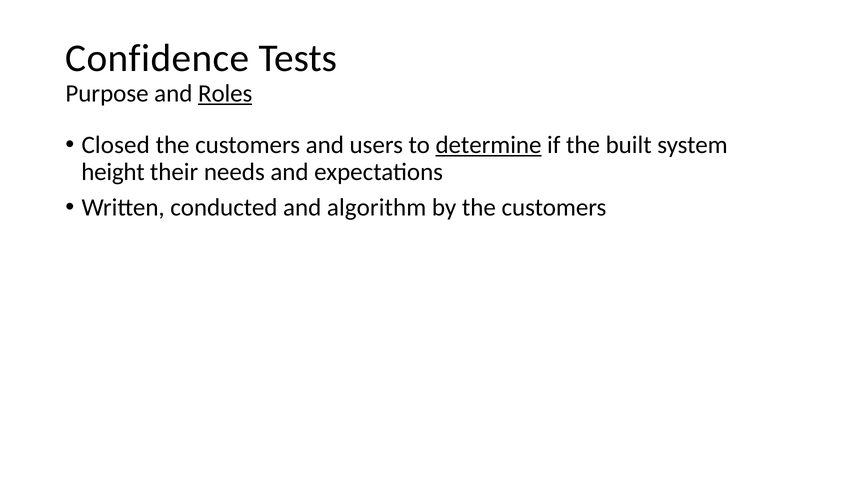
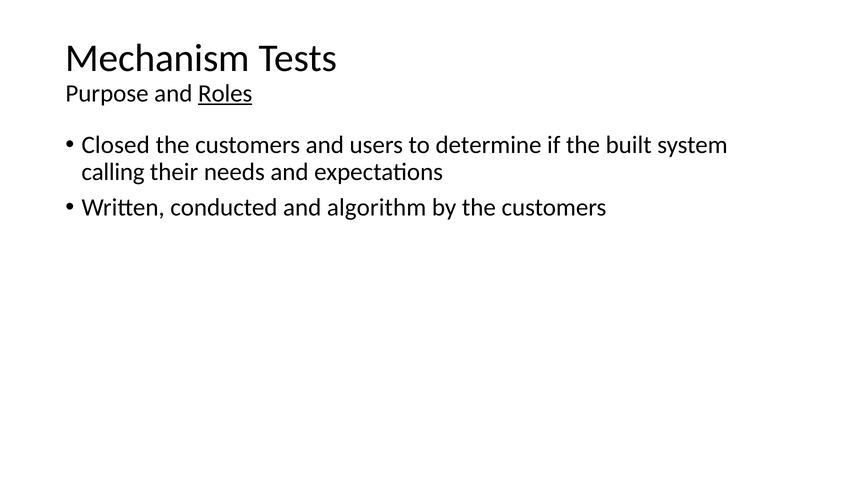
Confidence: Confidence -> Mechanism
determine underline: present -> none
height: height -> calling
